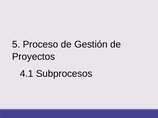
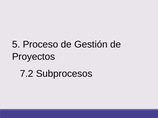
4.1: 4.1 -> 7.2
